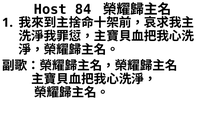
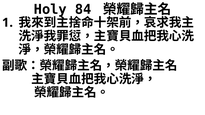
Host: Host -> Holy
